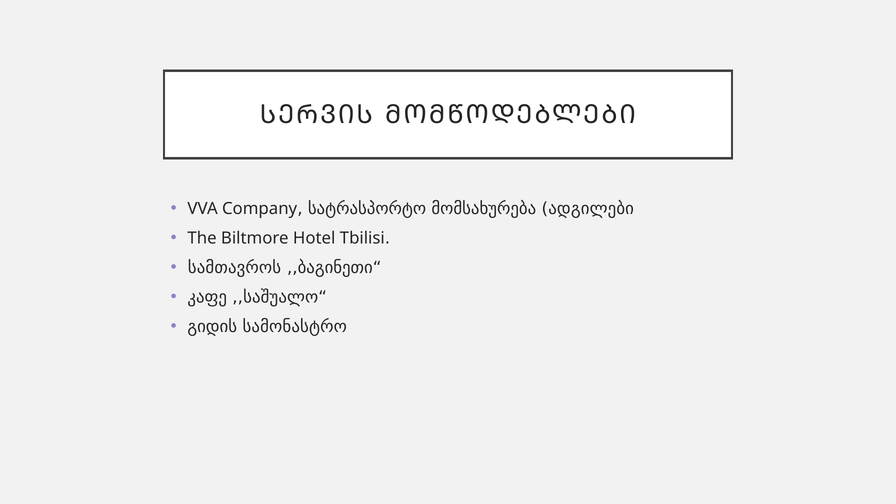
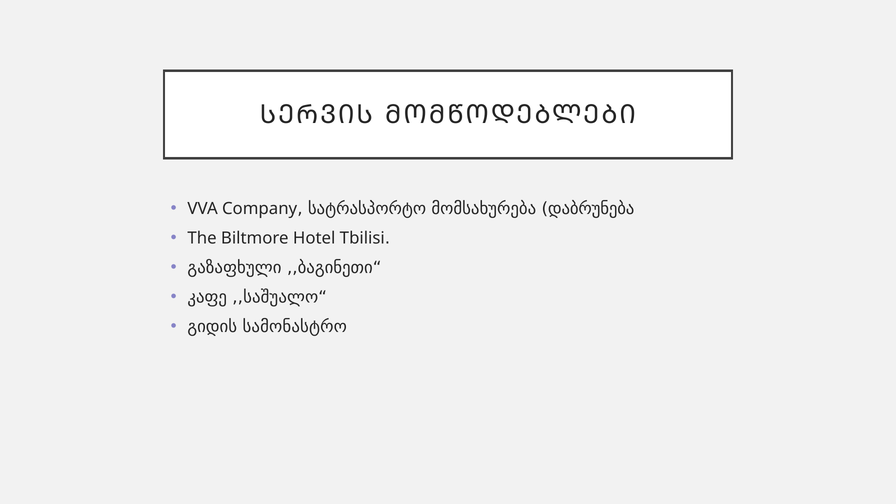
ადგილები: ადგილები -> დაბრუნება
სამთავროს: სამთავროს -> გაზაფხული
